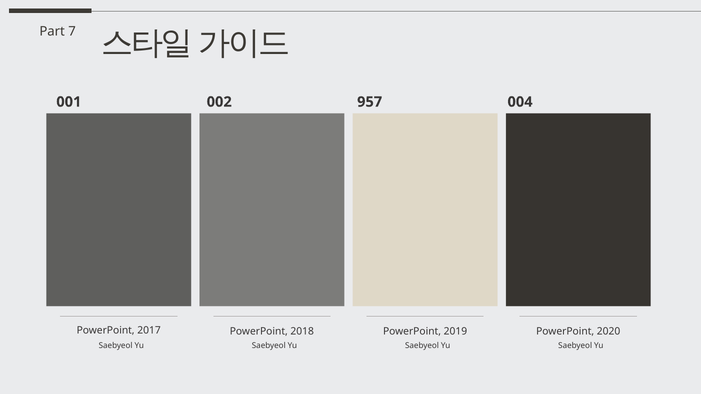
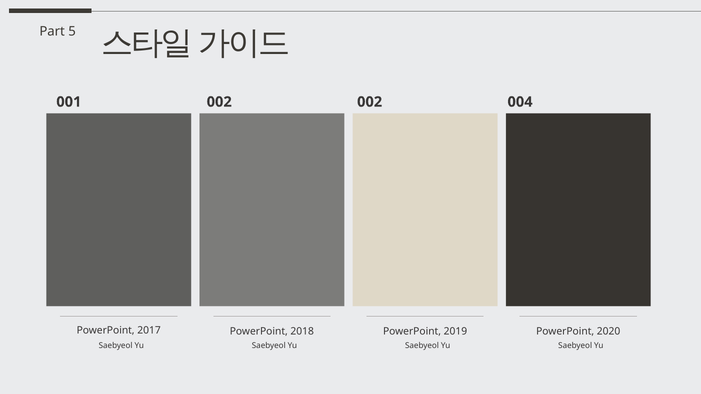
7: 7 -> 5
002 957: 957 -> 002
